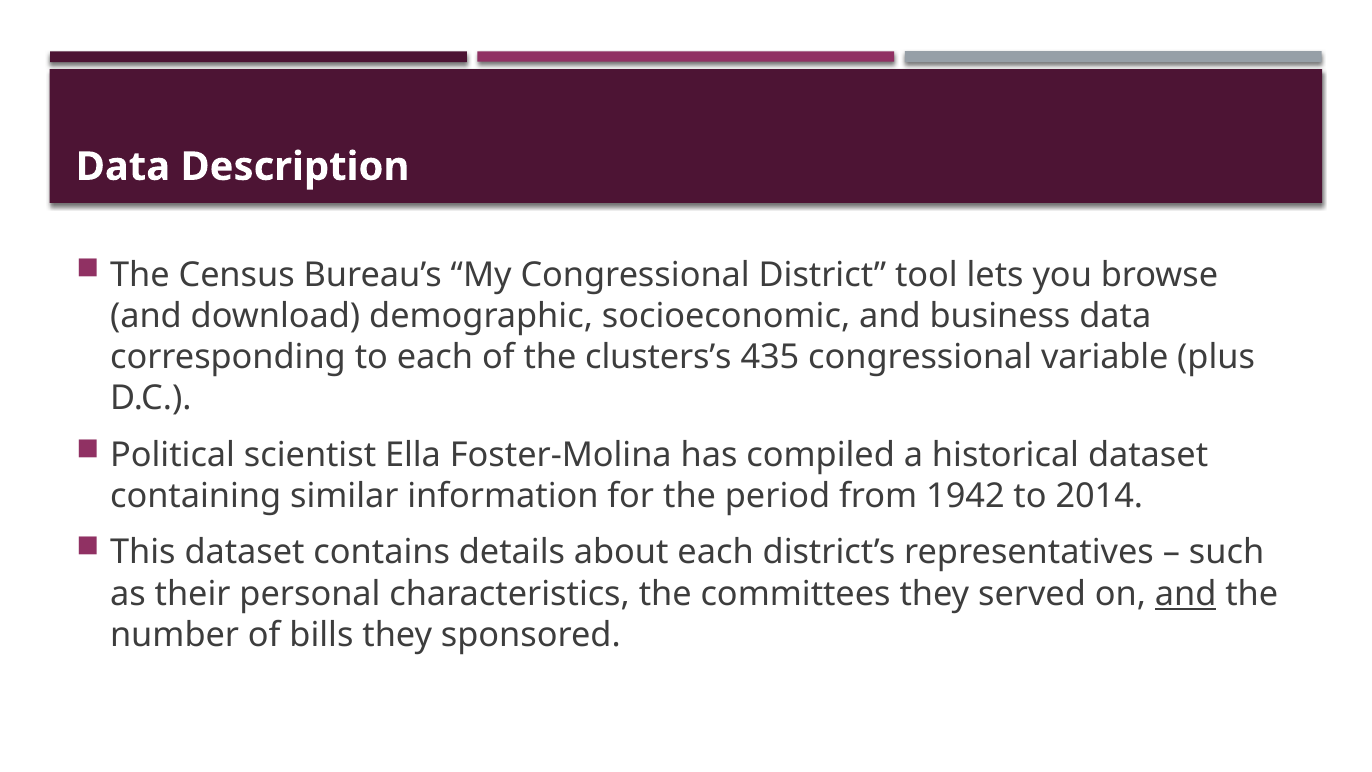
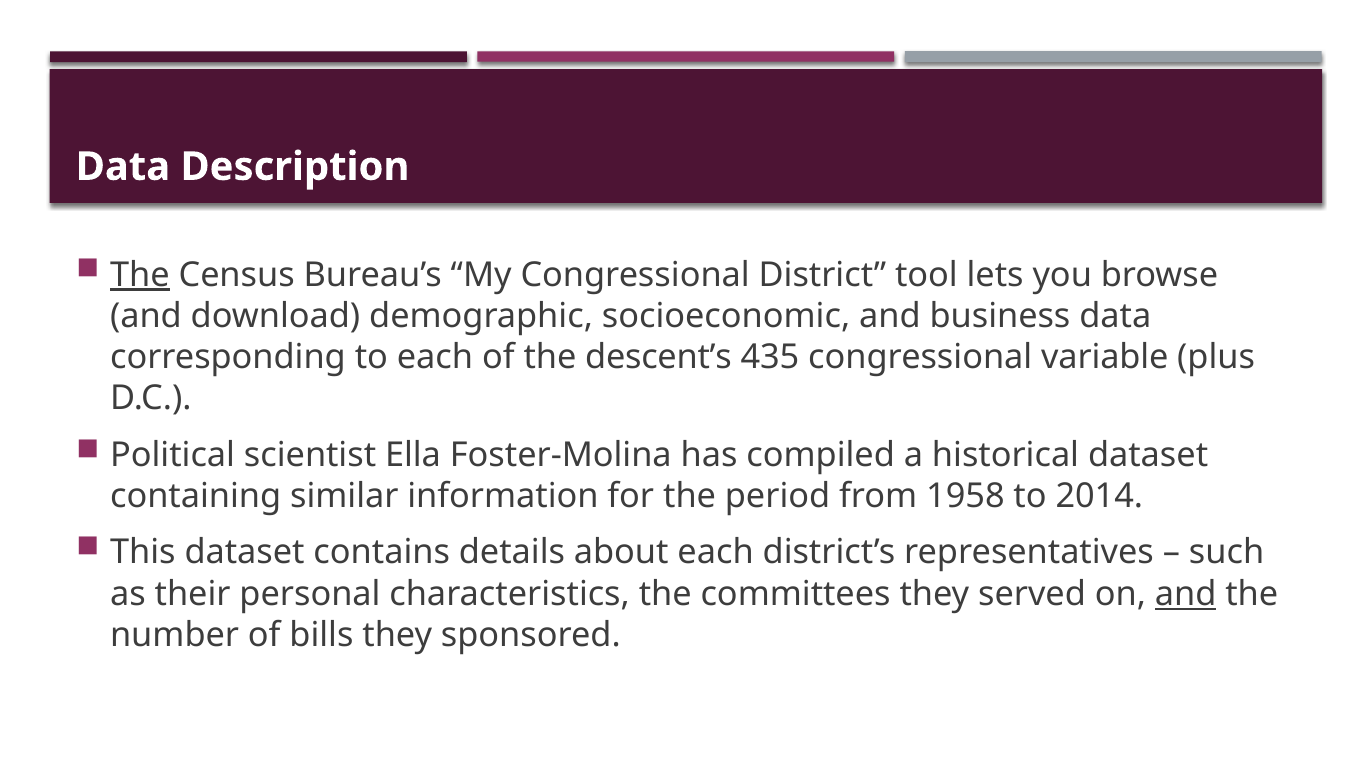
The at (140, 275) underline: none -> present
clusters’s: clusters’s -> descent’s
1942: 1942 -> 1958
